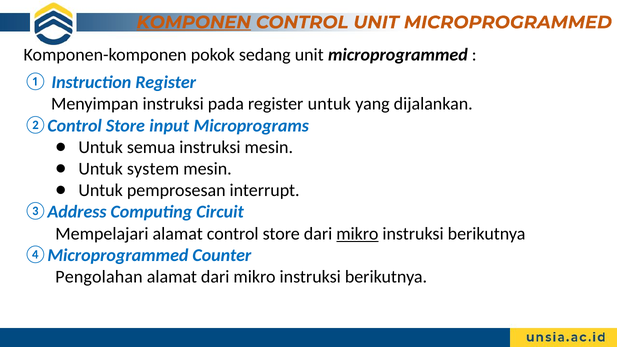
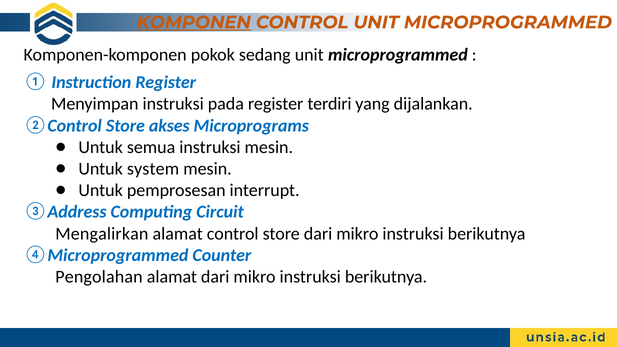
register untuk: untuk -> terdiri
input: input -> akses
Mempelajari: Mempelajari -> Mengalirkan
mikro at (357, 234) underline: present -> none
